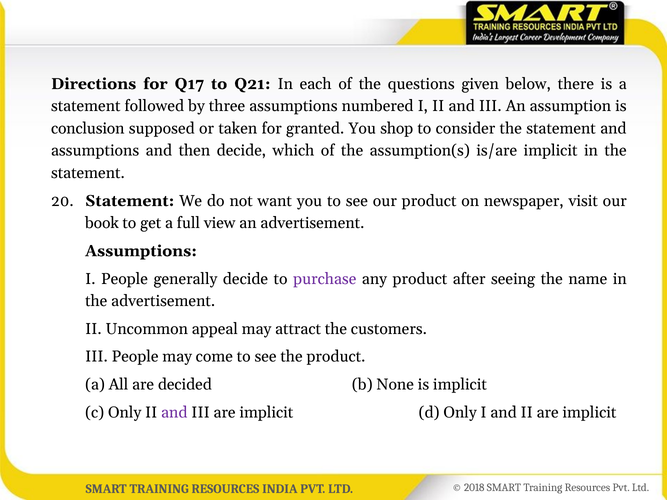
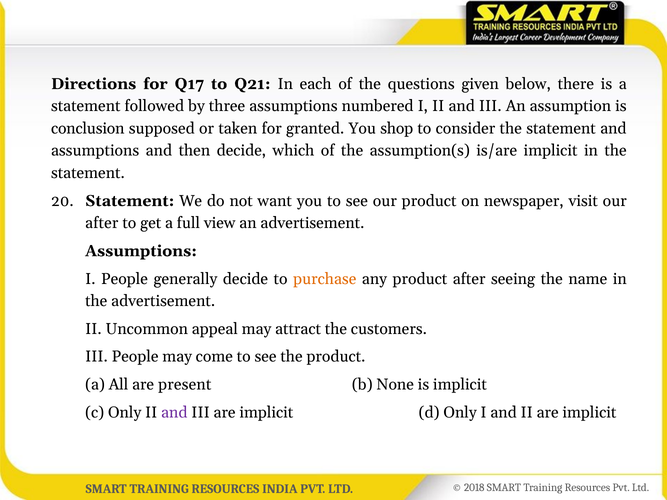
book at (102, 223): book -> after
purchase colour: purple -> orange
decided: decided -> present
